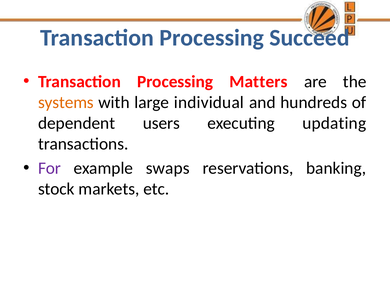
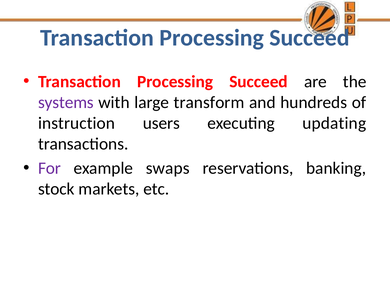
Matters at (258, 82): Matters -> Succeed
systems colour: orange -> purple
individual: individual -> transform
dependent: dependent -> instruction
